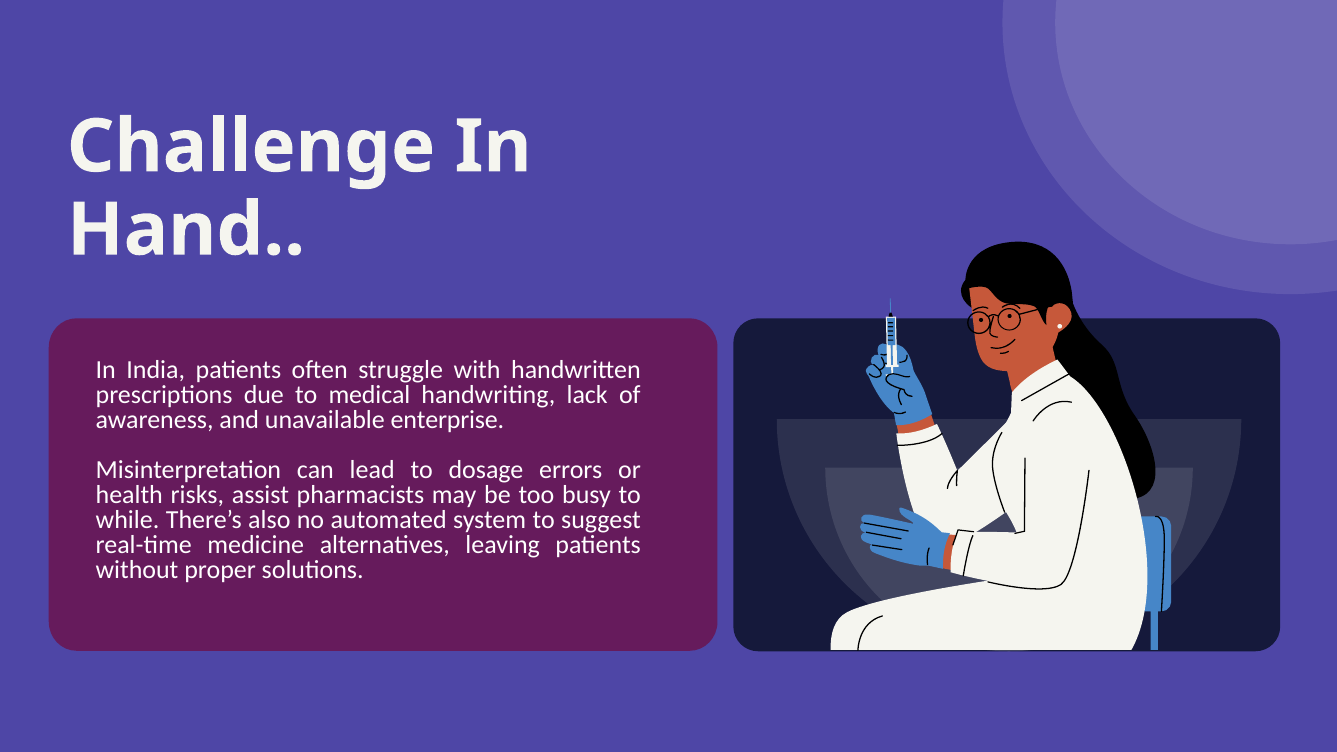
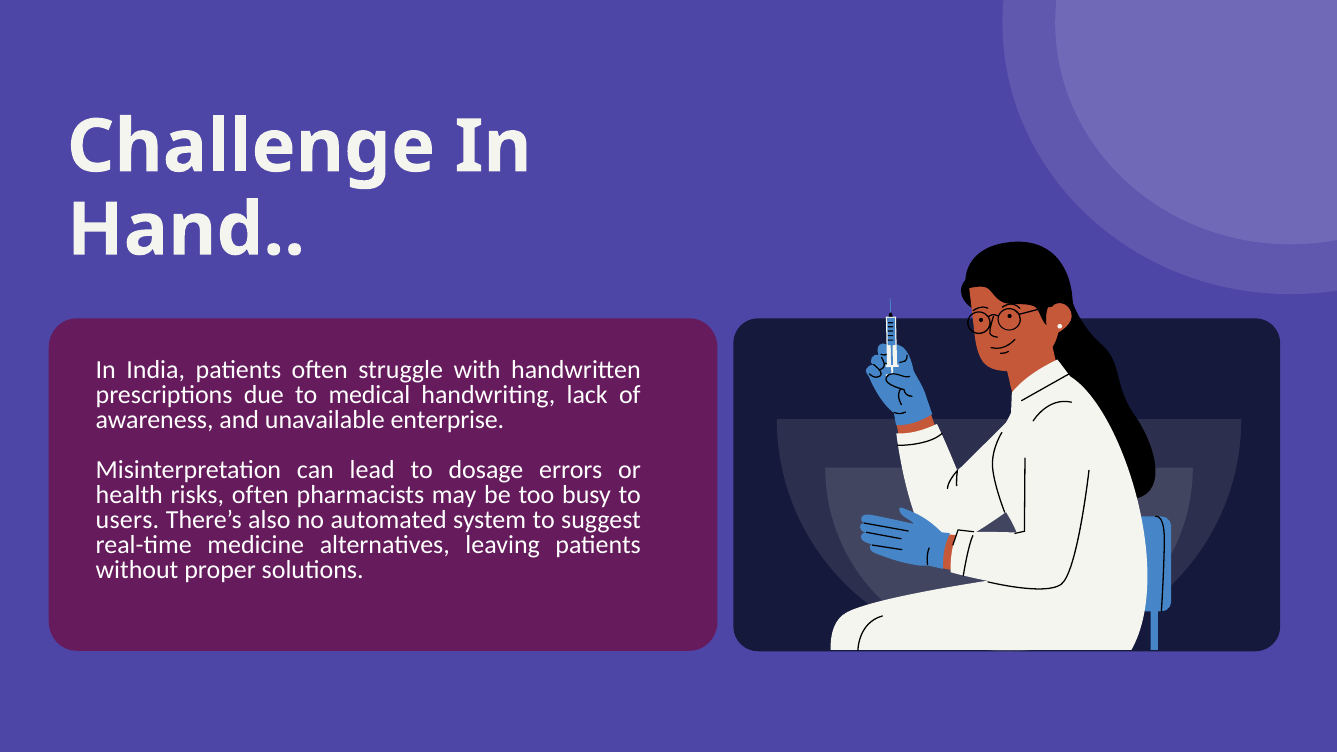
risks assist: assist -> often
while: while -> users
